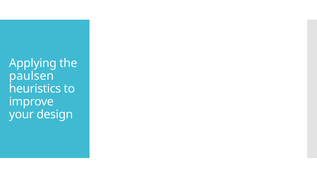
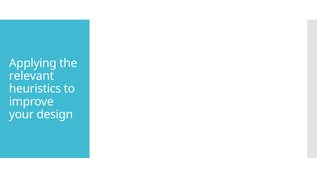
paulsen: paulsen -> relevant
